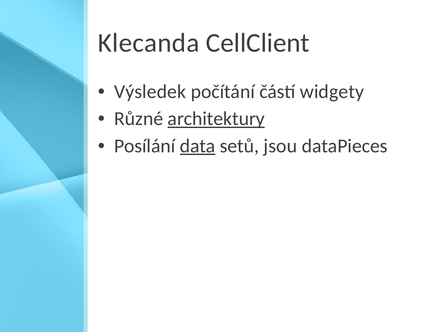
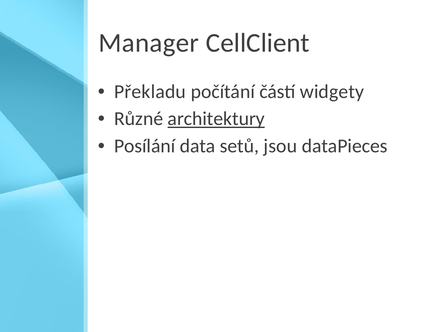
Klecanda: Klecanda -> Manager
Výsledek: Výsledek -> Překladu
data underline: present -> none
